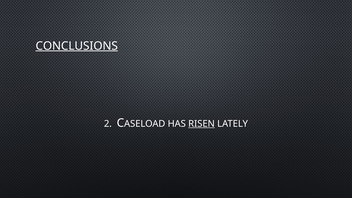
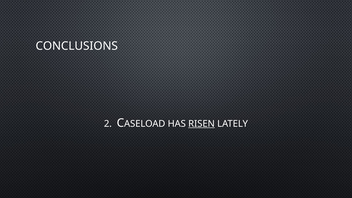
CONCLUSIONS underline: present -> none
